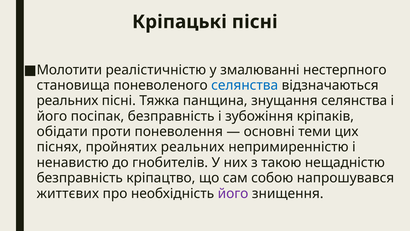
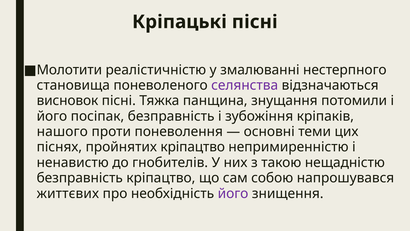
селянства at (245, 85) colour: blue -> purple
реальних at (67, 101): реальних -> висновок
знущання селянства: селянства -> потомили
обідати: обідати -> нашого
пройнятих реальних: реальних -> кріпацтво
